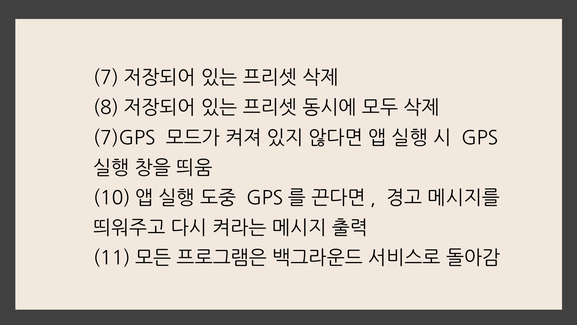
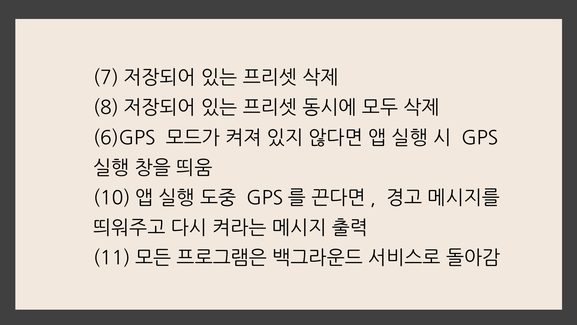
7)GPS: 7)GPS -> 6)GPS
